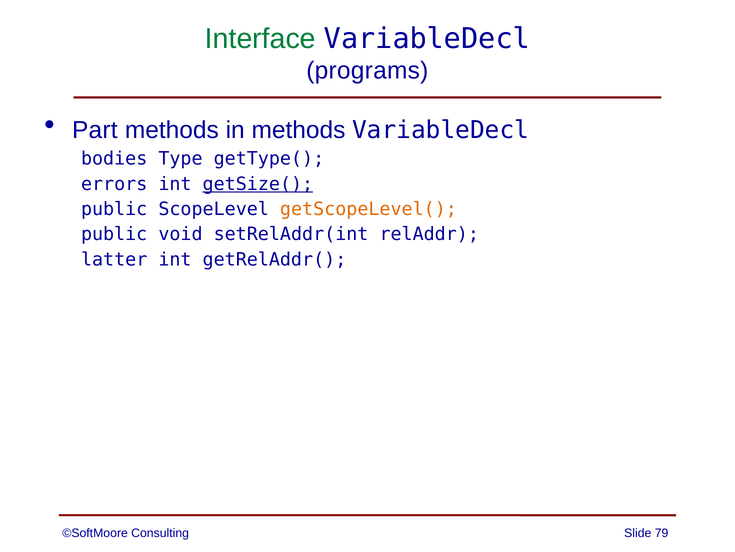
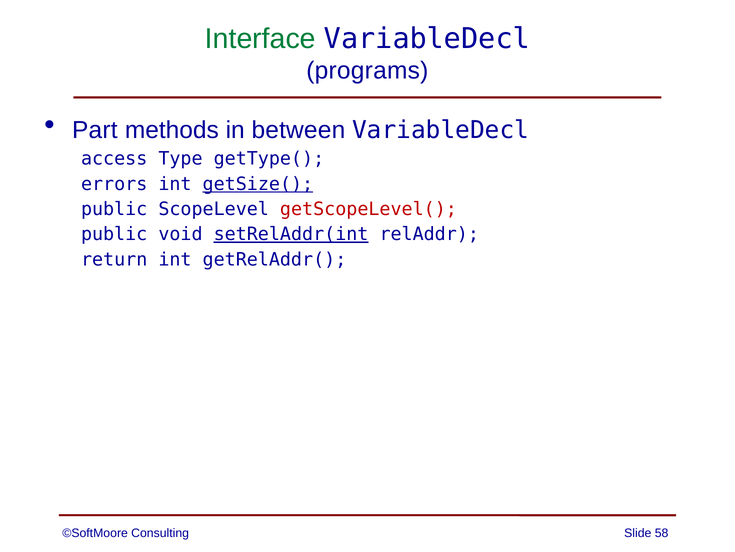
in methods: methods -> between
bodies: bodies -> access
getScopeLevel( colour: orange -> red
setRelAddr(int underline: none -> present
latter: latter -> return
79: 79 -> 58
